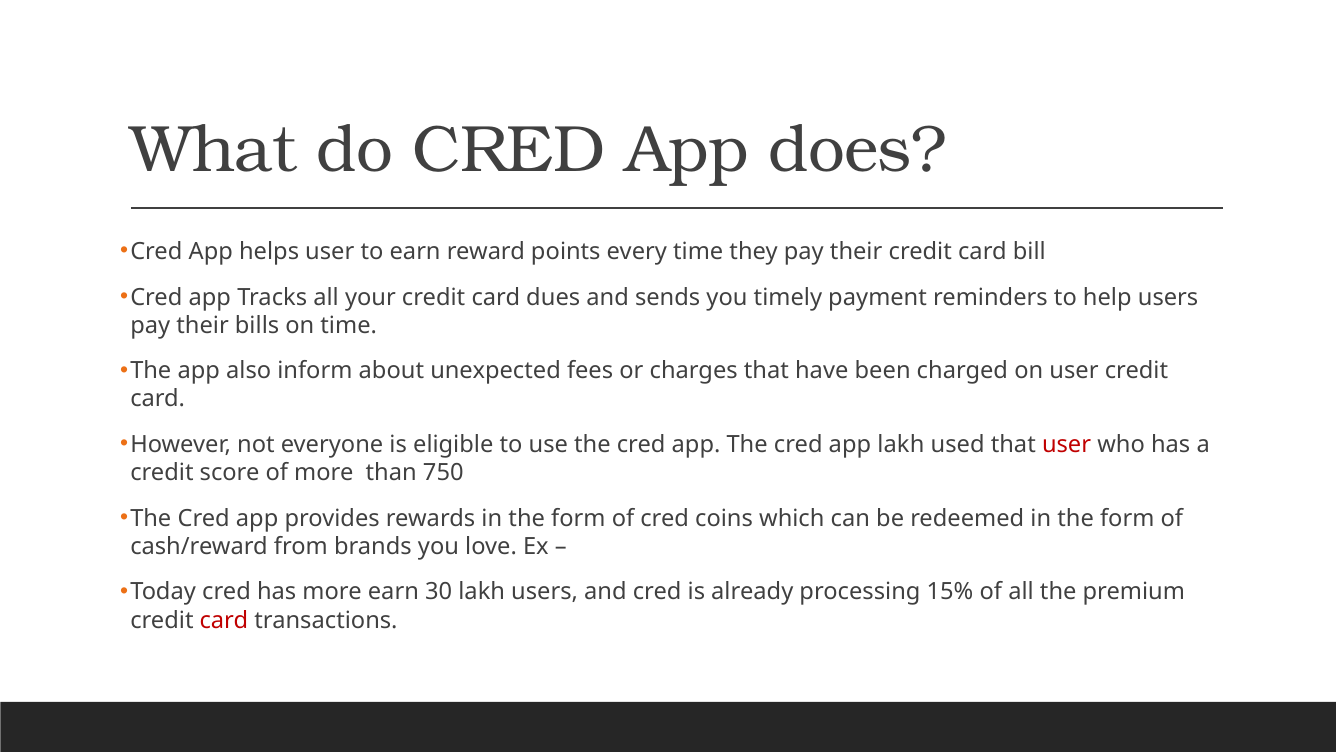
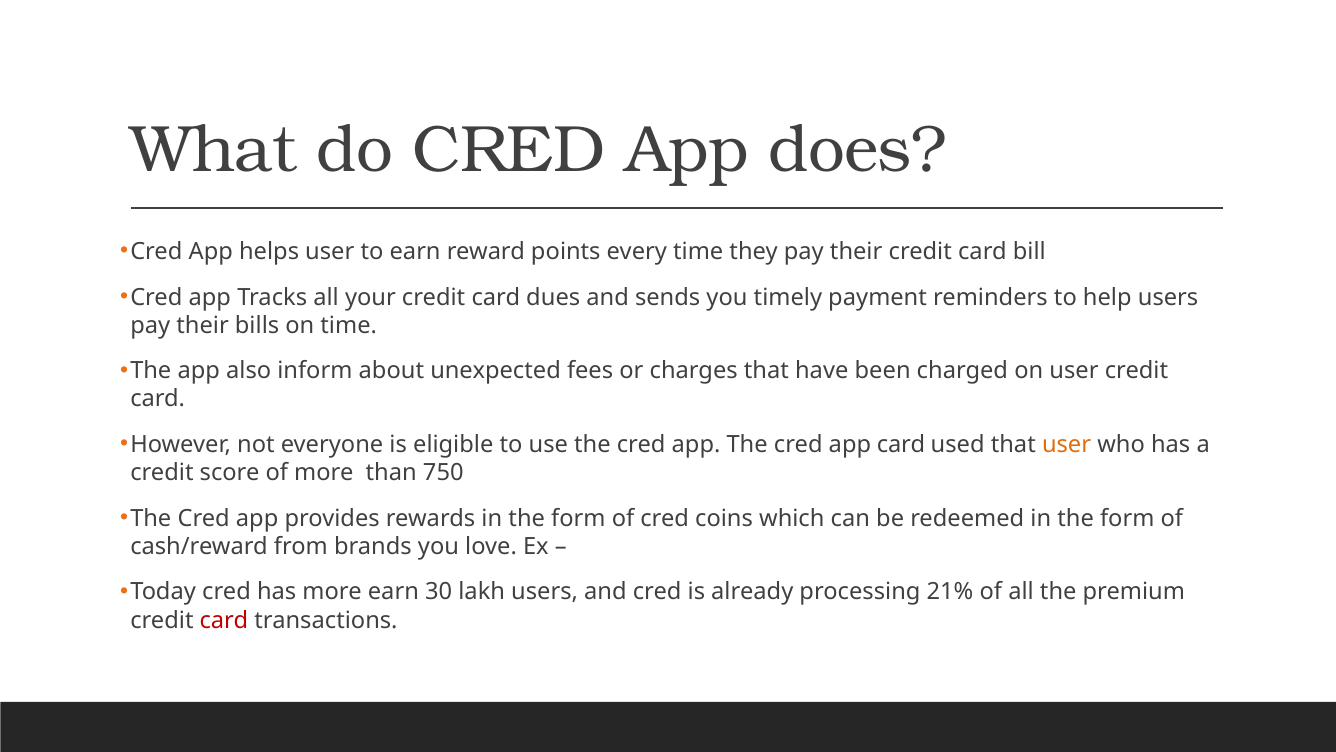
app lakh: lakh -> card
user at (1067, 444) colour: red -> orange
15%: 15% -> 21%
